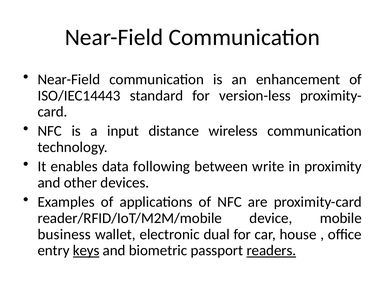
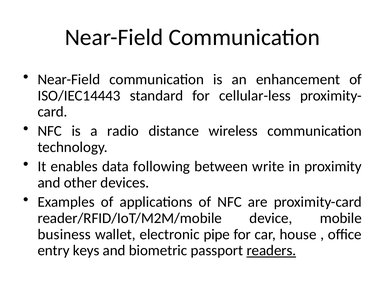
version-less: version-less -> cellular-less
input: input -> radio
dual: dual -> pipe
keys underline: present -> none
